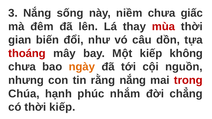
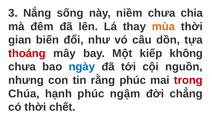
giấc: giấc -> chia
mùa colour: red -> orange
ngày colour: orange -> blue
rằng nắng: nắng -> phúc
nhắm: nhắm -> ngậm
thời kiếp: kiếp -> chết
